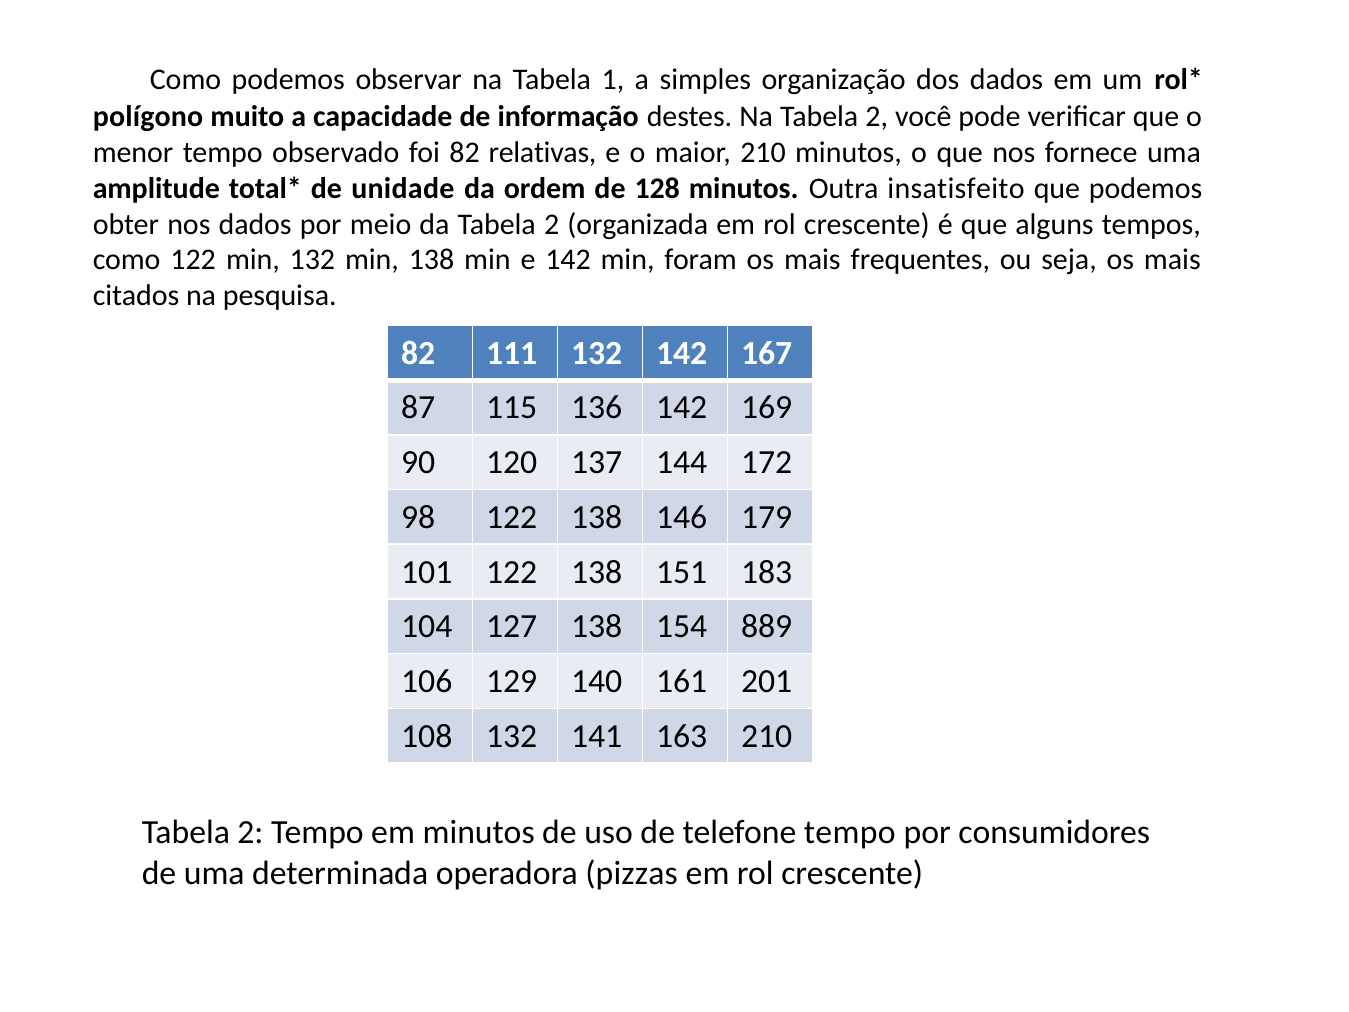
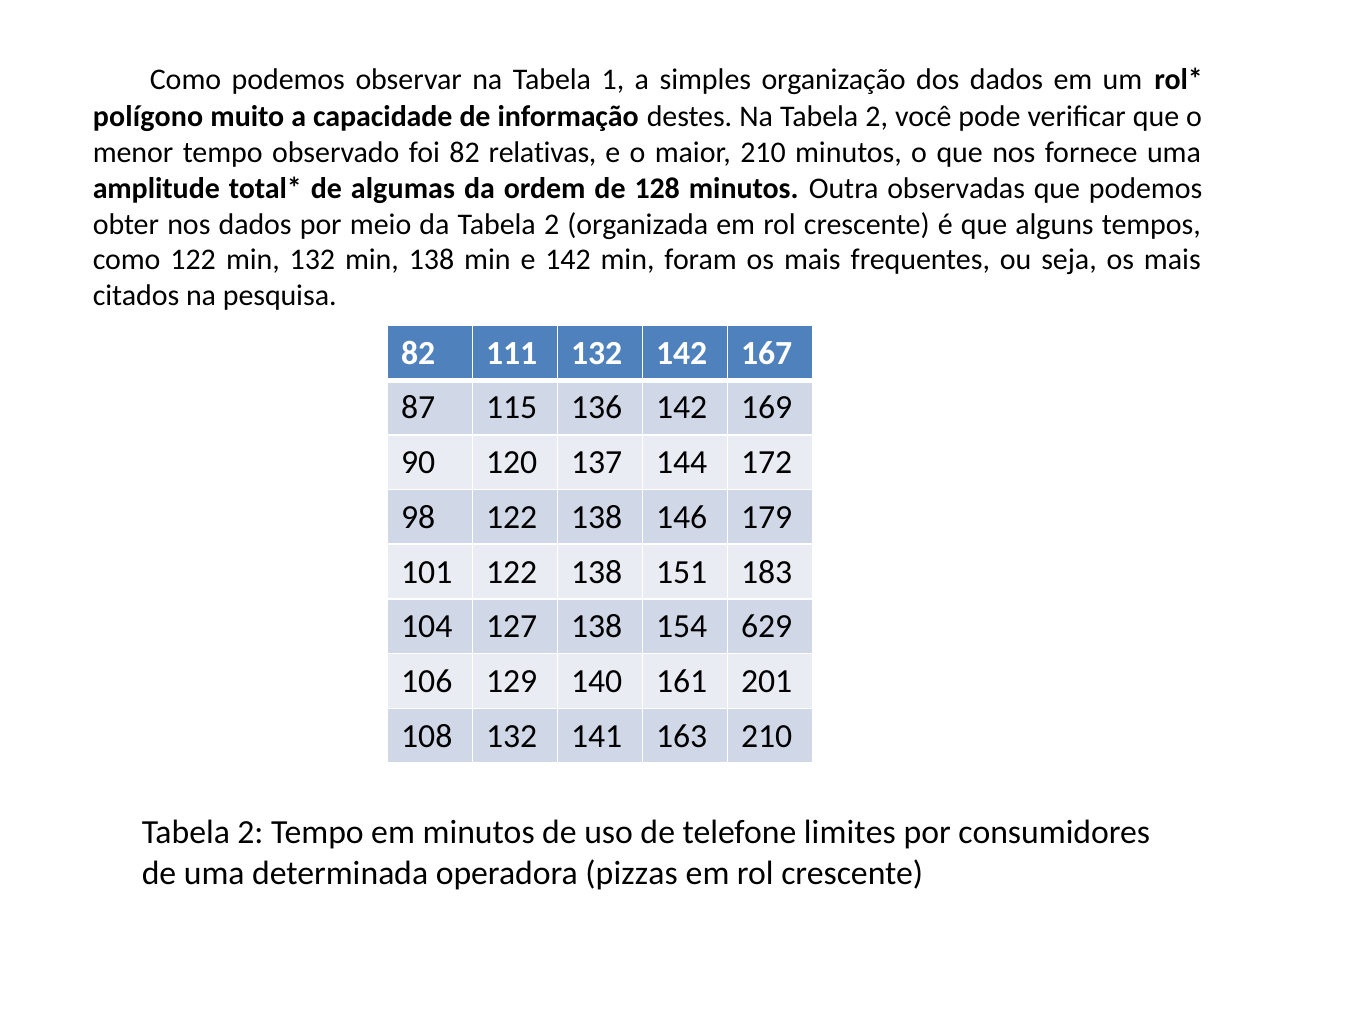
unidade: unidade -> algumas
insatisfeito: insatisfeito -> observadas
889: 889 -> 629
telefone tempo: tempo -> limites
